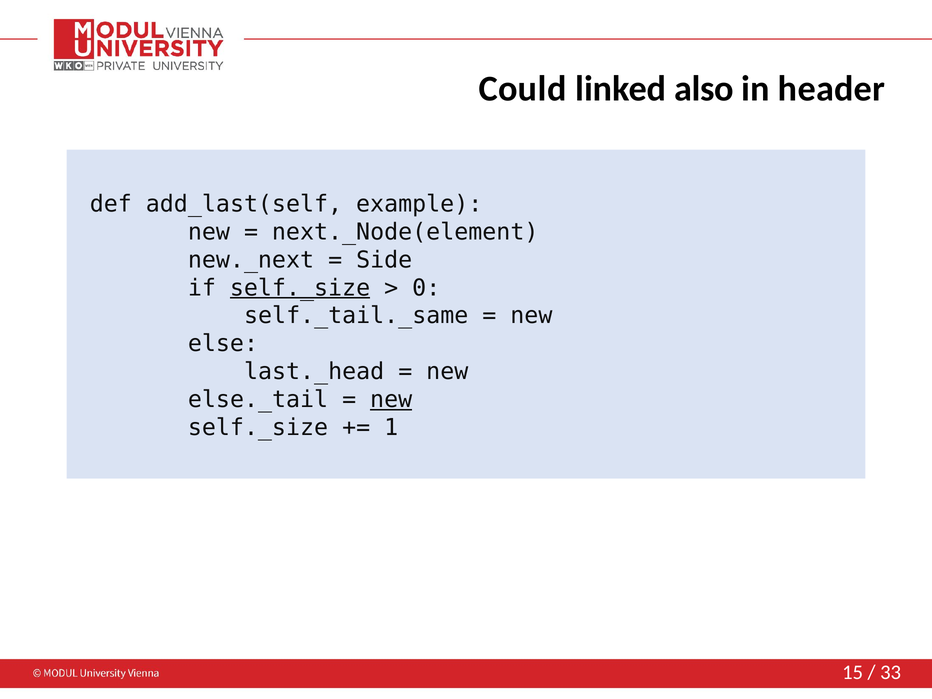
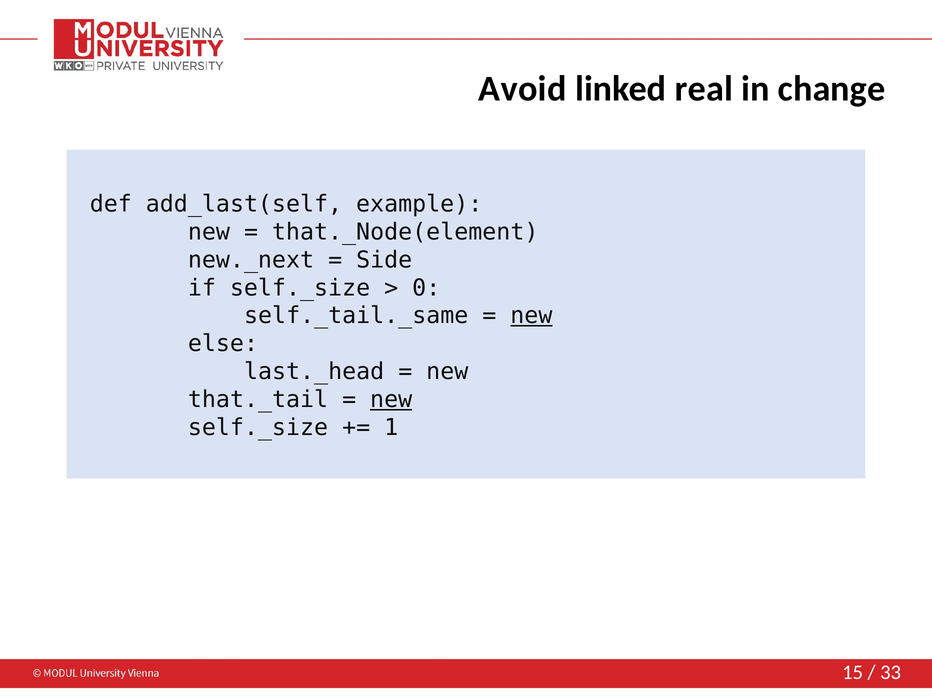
Could: Could -> Avoid
also: also -> real
header: header -> change
next._Node(element: next._Node(element -> that._Node(element
self._size at (300, 288) underline: present -> none
new at (531, 316) underline: none -> present
else._tail: else._tail -> that._tail
